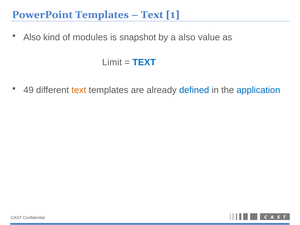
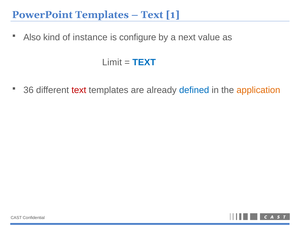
modules: modules -> instance
snapshot: snapshot -> configure
a also: also -> next
49: 49 -> 36
text at (79, 90) colour: orange -> red
application colour: blue -> orange
